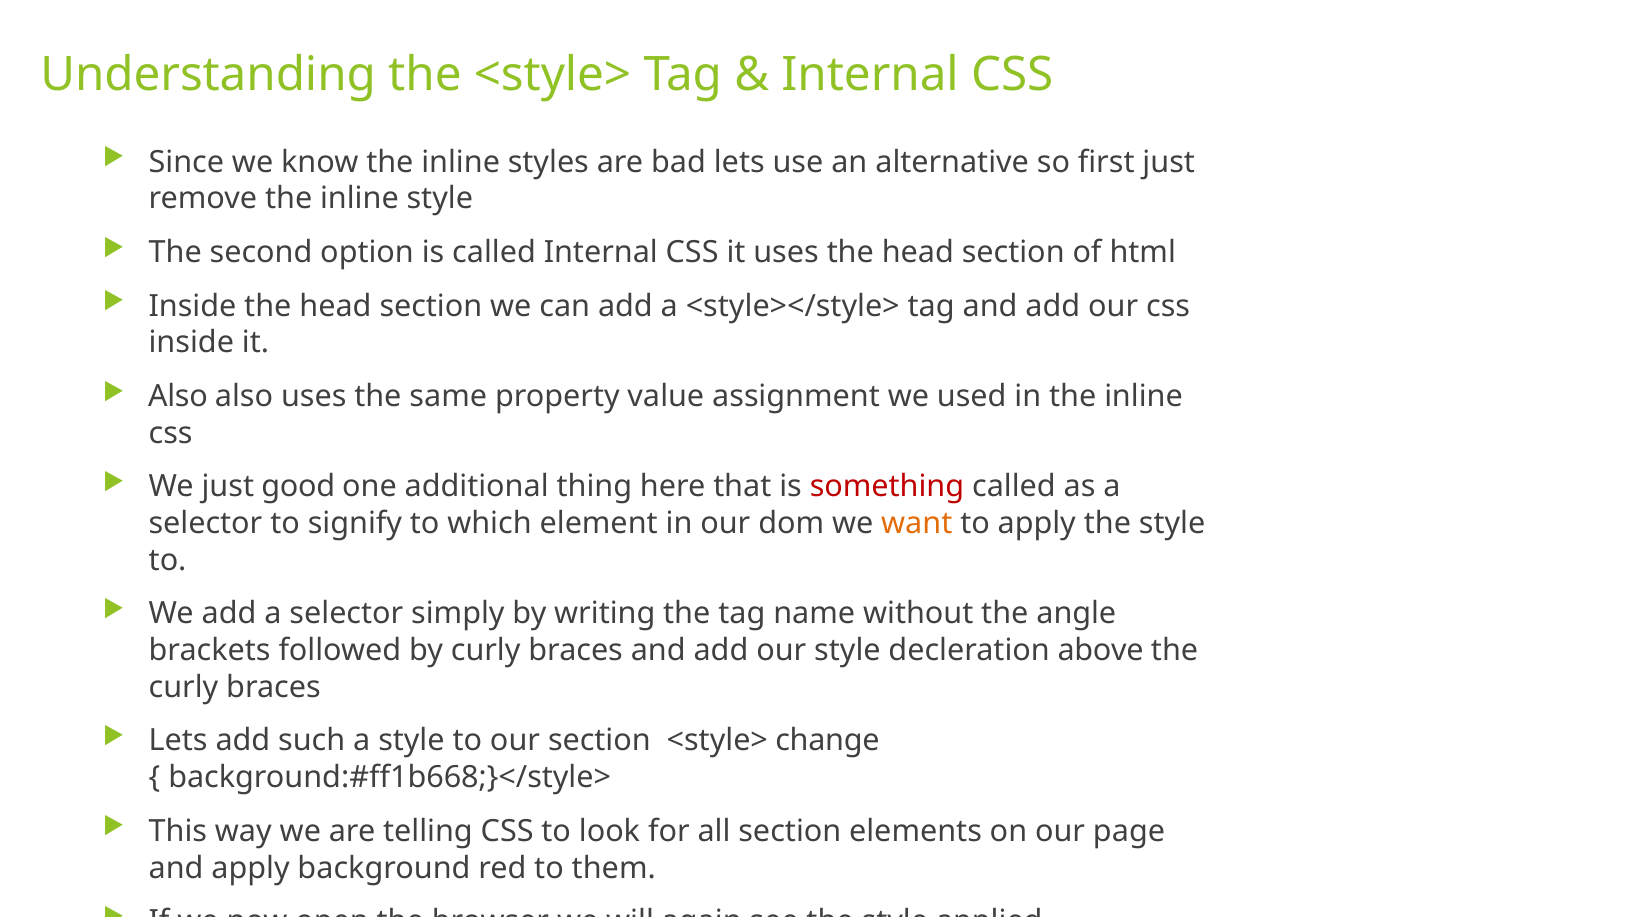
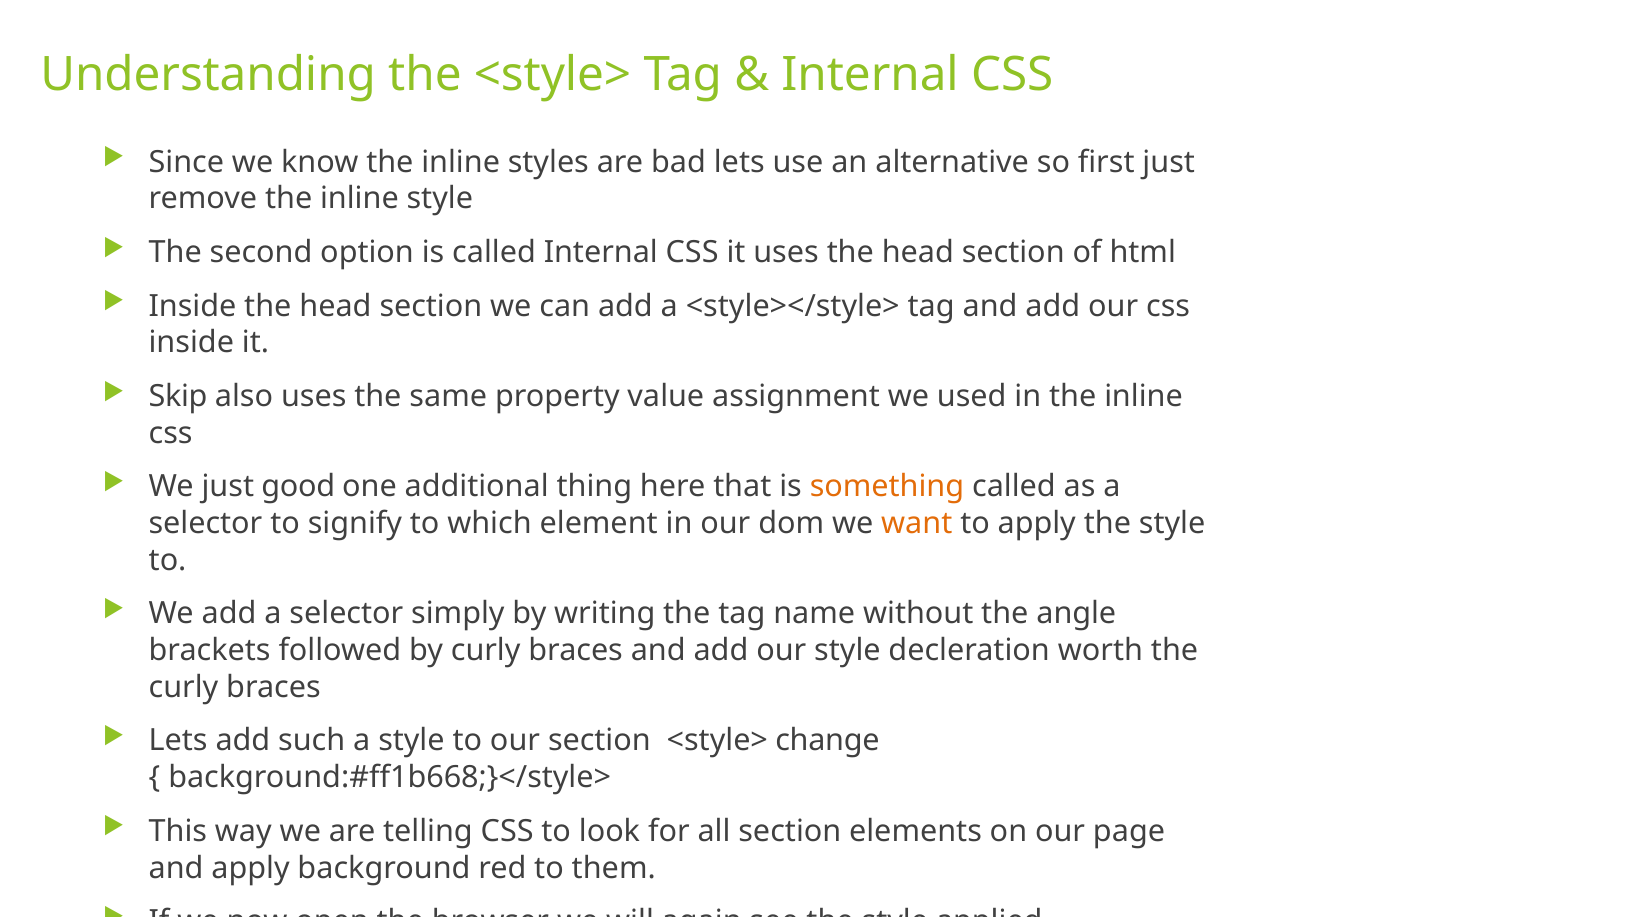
Also at (178, 397): Also -> Skip
something colour: red -> orange
above: above -> worth
